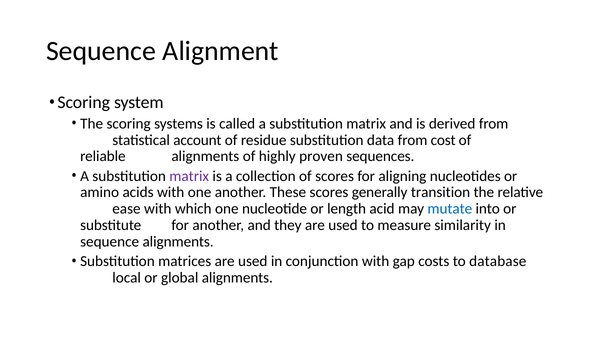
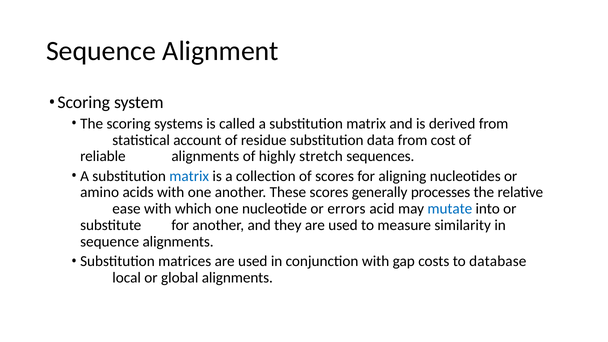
proven: proven -> stretch
matrix at (189, 176) colour: purple -> blue
transition: transition -> processes
length: length -> errors
